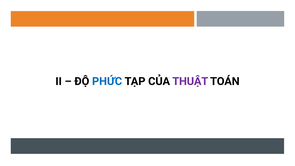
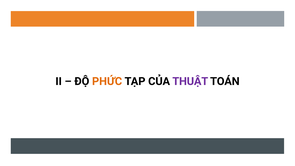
PHỨC colour: blue -> orange
